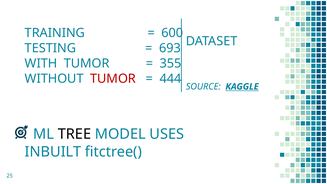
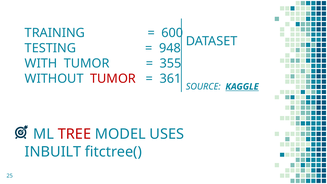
693: 693 -> 948
444: 444 -> 361
TREE colour: black -> red
